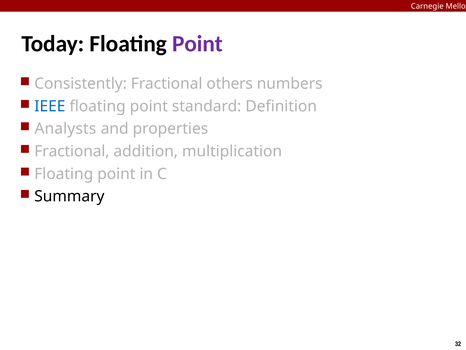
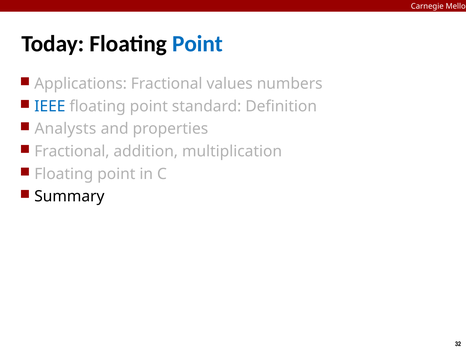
Point at (198, 44) colour: purple -> blue
Consistently: Consistently -> Applications
others: others -> values
